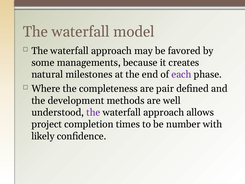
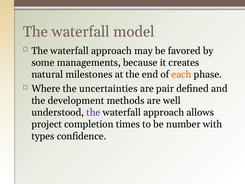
each colour: purple -> orange
completeness: completeness -> uncertainties
likely: likely -> types
